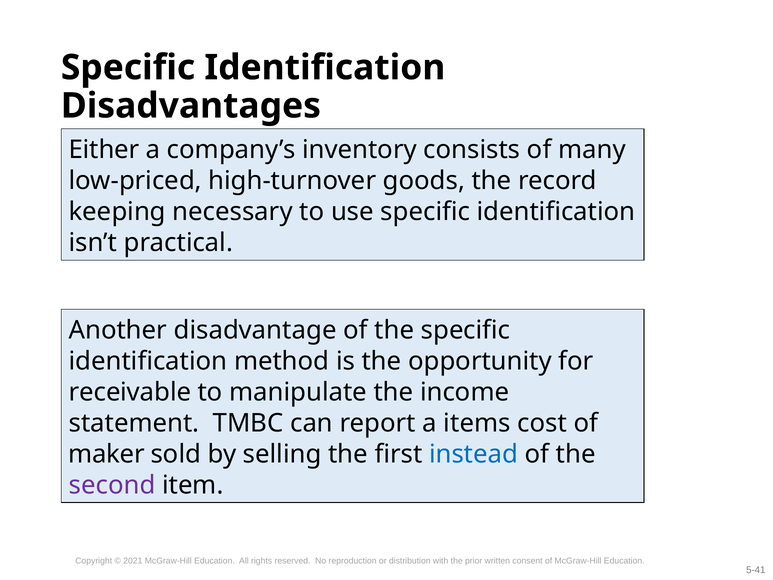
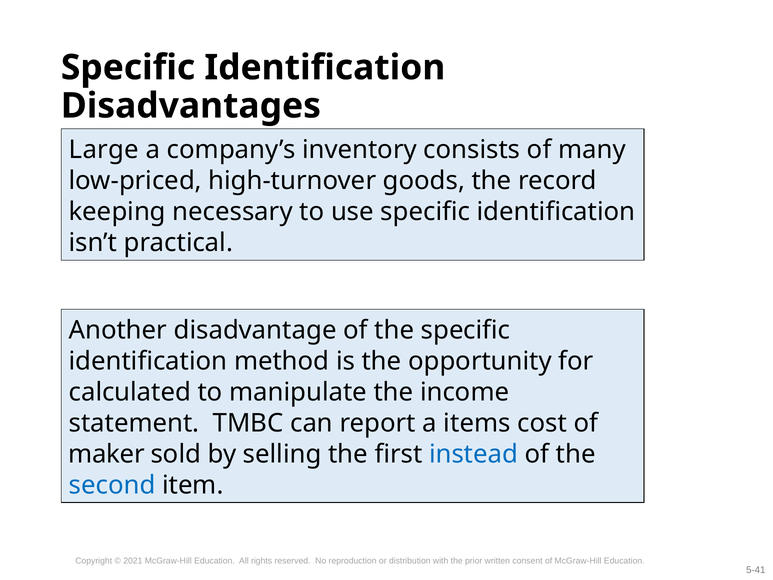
Either: Either -> Large
receivable: receivable -> calculated
second colour: purple -> blue
